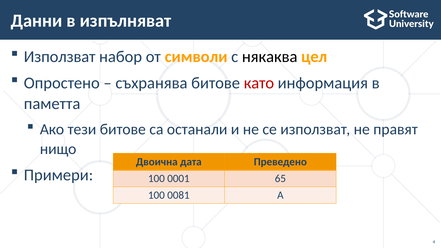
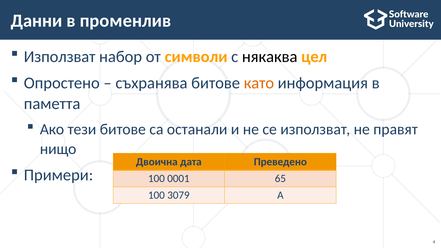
изпълняват: изпълняват -> променлив
като colour: red -> orange
0081: 0081 -> 3079
